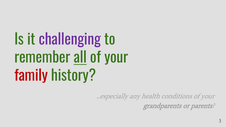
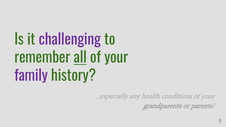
family colour: red -> purple
